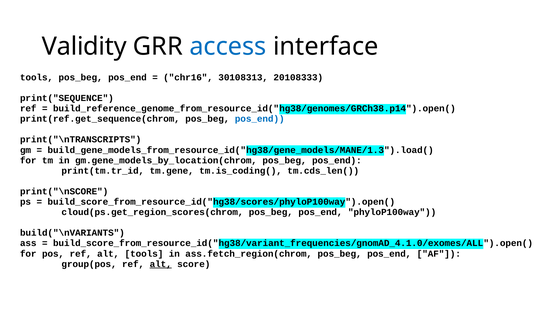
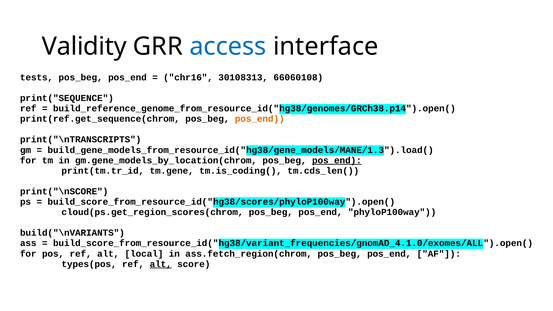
tools at (37, 77): tools -> tests
20108333: 20108333 -> 66060108
pos_end at (260, 119) colour: blue -> orange
pos_end at (337, 160) underline: none -> present
alt tools: tools -> local
group(pos: group(pos -> types(pos
